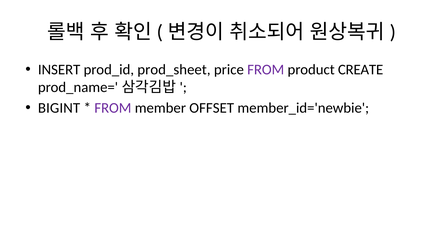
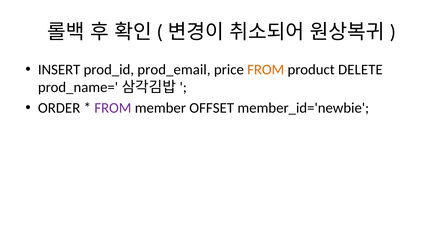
prod_sheet: prod_sheet -> prod_email
FROM at (266, 70) colour: purple -> orange
CREATE: CREATE -> DELETE
BIGINT: BIGINT -> ORDER
